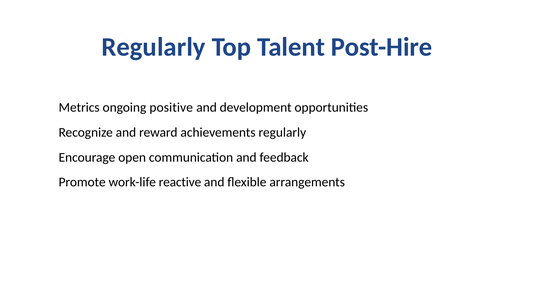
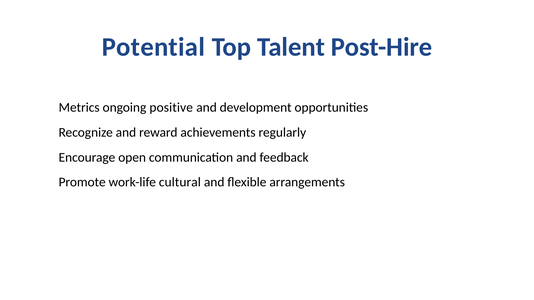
Regularly at (153, 47): Regularly -> Potential
reactive: reactive -> cultural
